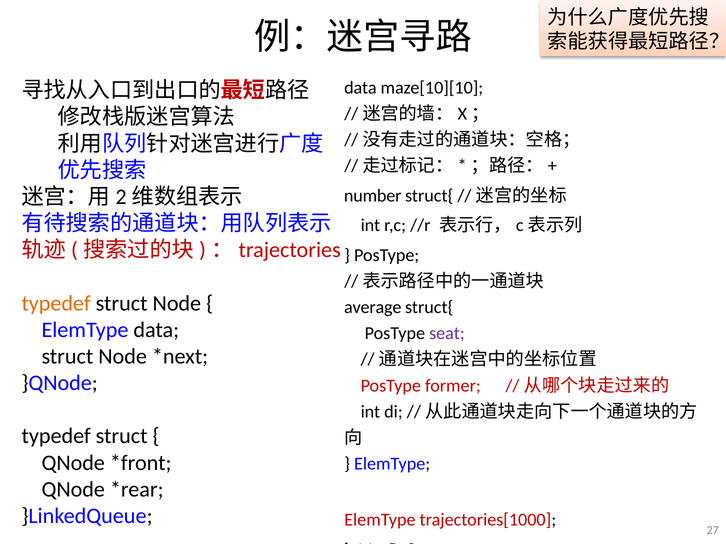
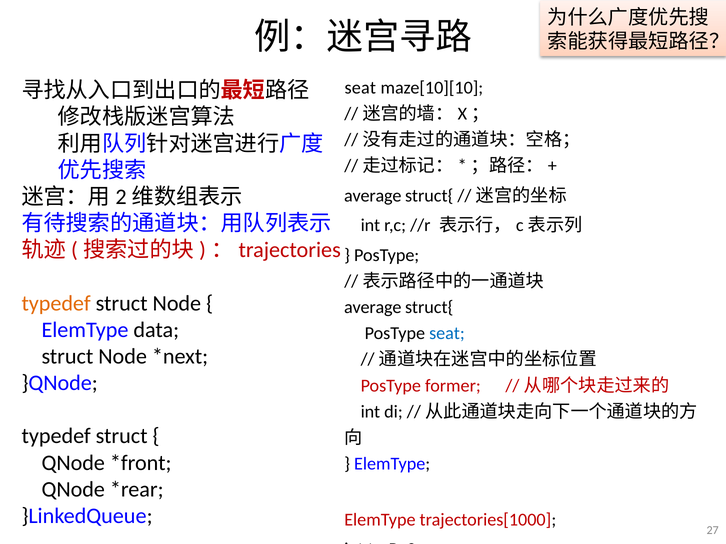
data at (360, 88): data -> seat
number at (373, 196): number -> average
seat at (447, 334) colour: purple -> blue
